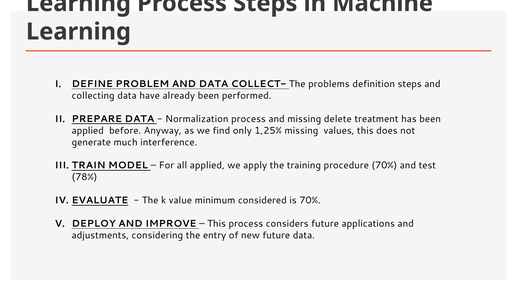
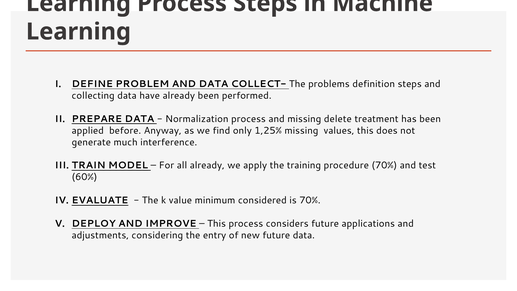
all applied: applied -> already
78%: 78% -> 60%
